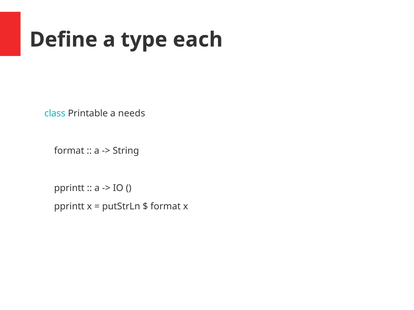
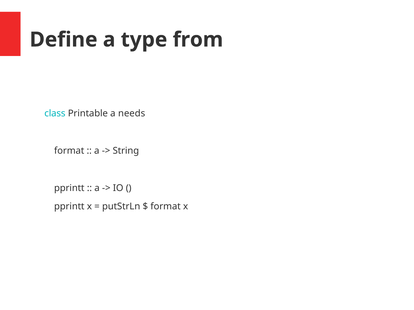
each: each -> from
